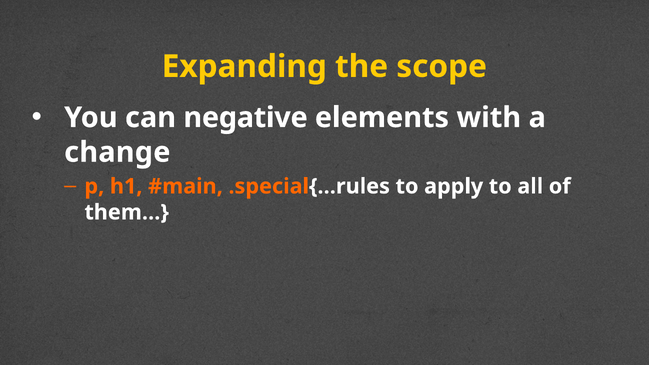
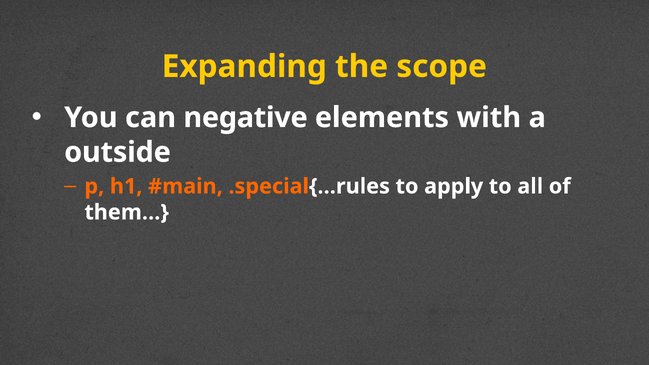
change: change -> outside
